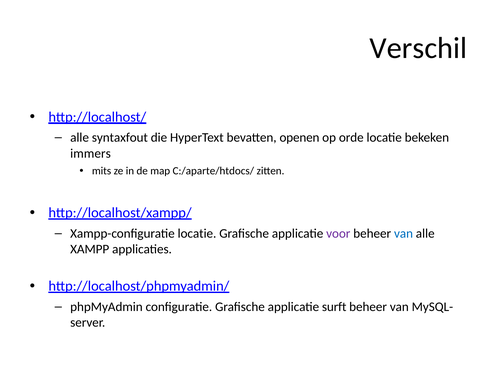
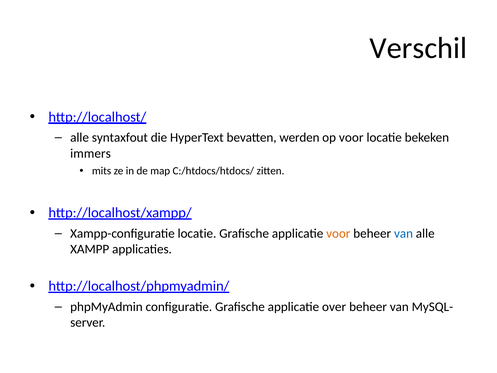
openen: openen -> werden
op orde: orde -> voor
C:/aparte/htdocs/: C:/aparte/htdocs/ -> C:/htdocs/htdocs/
voor at (338, 233) colour: purple -> orange
surft: surft -> over
